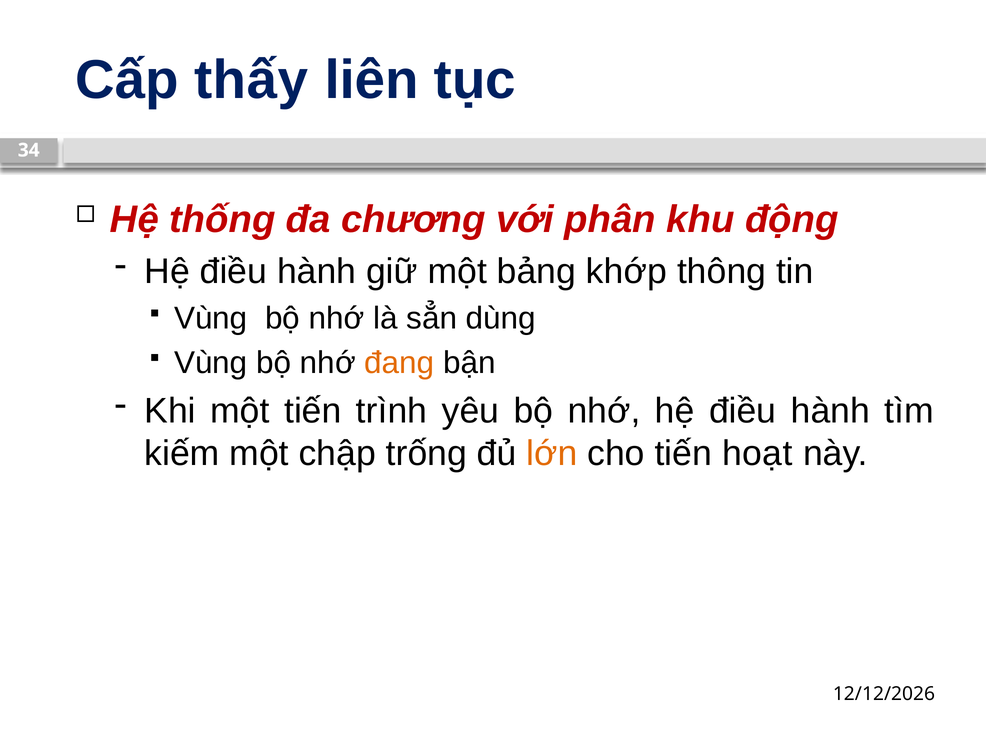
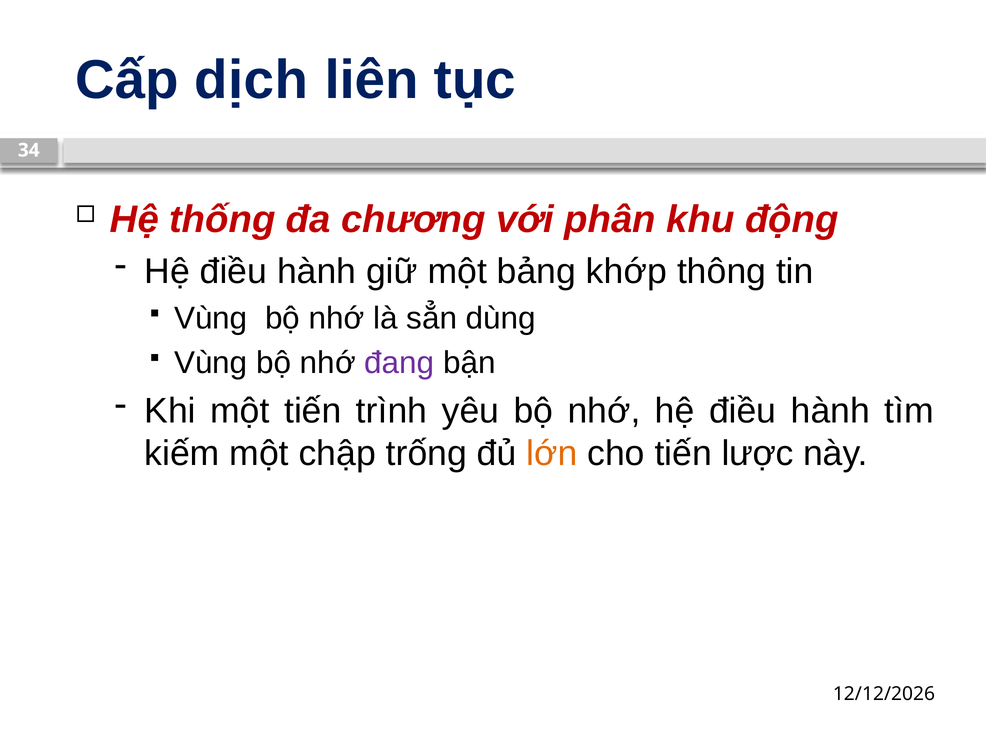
thấy: thấy -> dịch
đang colour: orange -> purple
hoạt: hoạt -> lược
